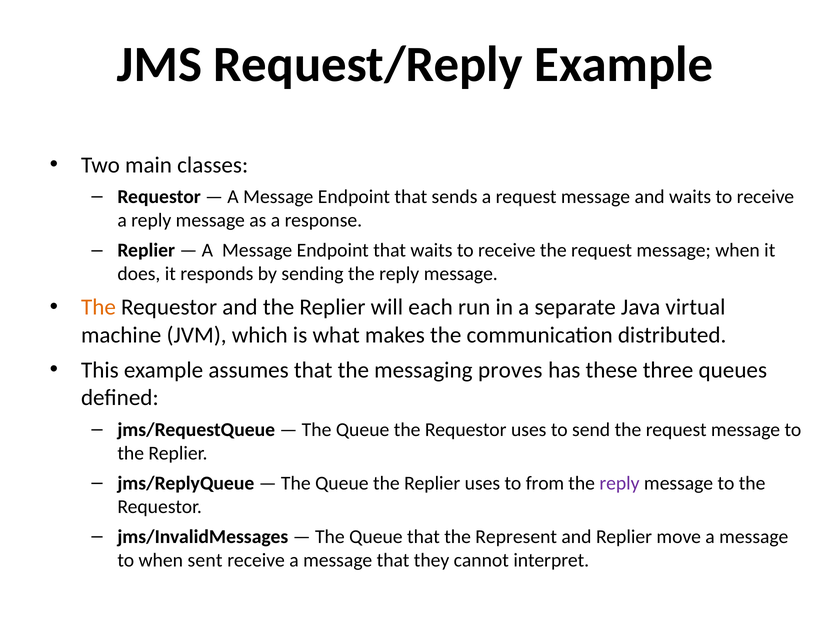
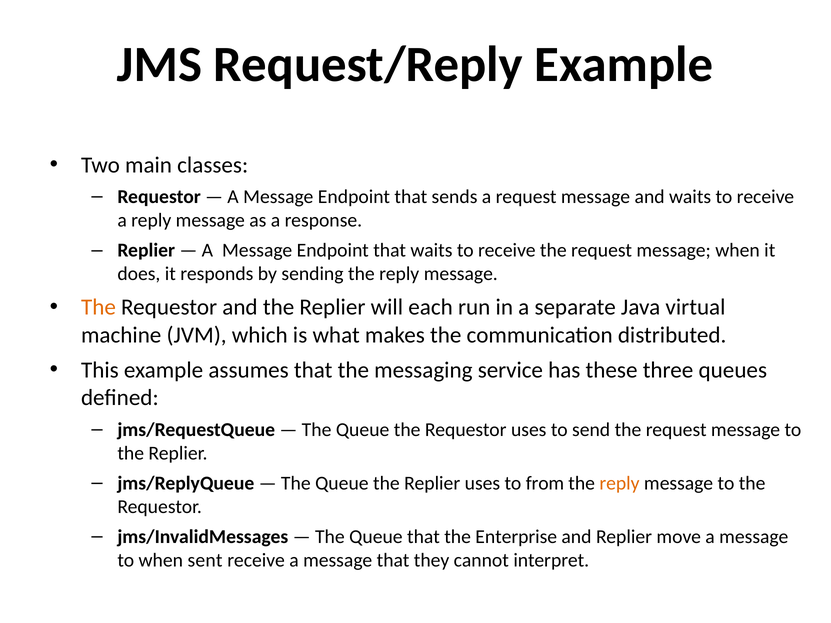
proves: proves -> service
reply at (620, 483) colour: purple -> orange
Represent: Represent -> Enterprise
